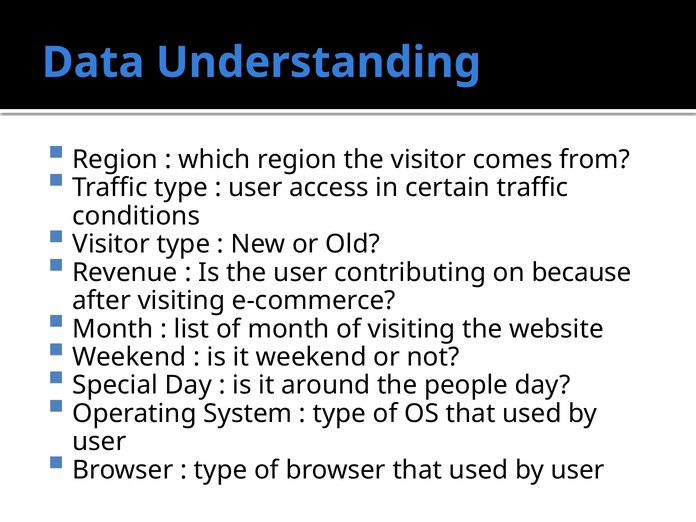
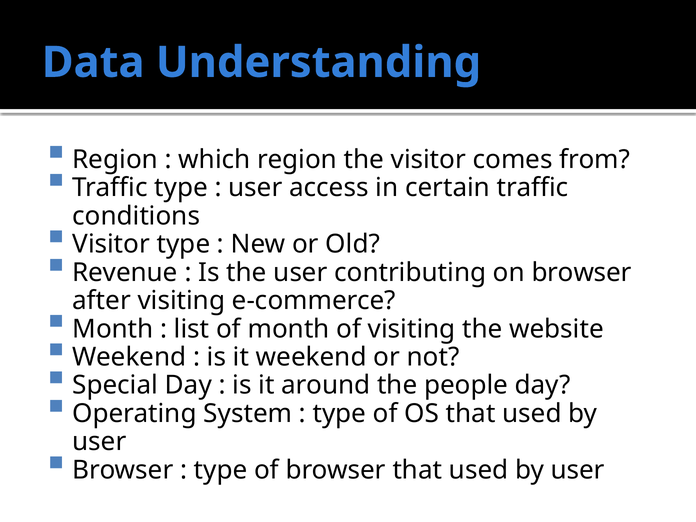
on because: because -> browser
